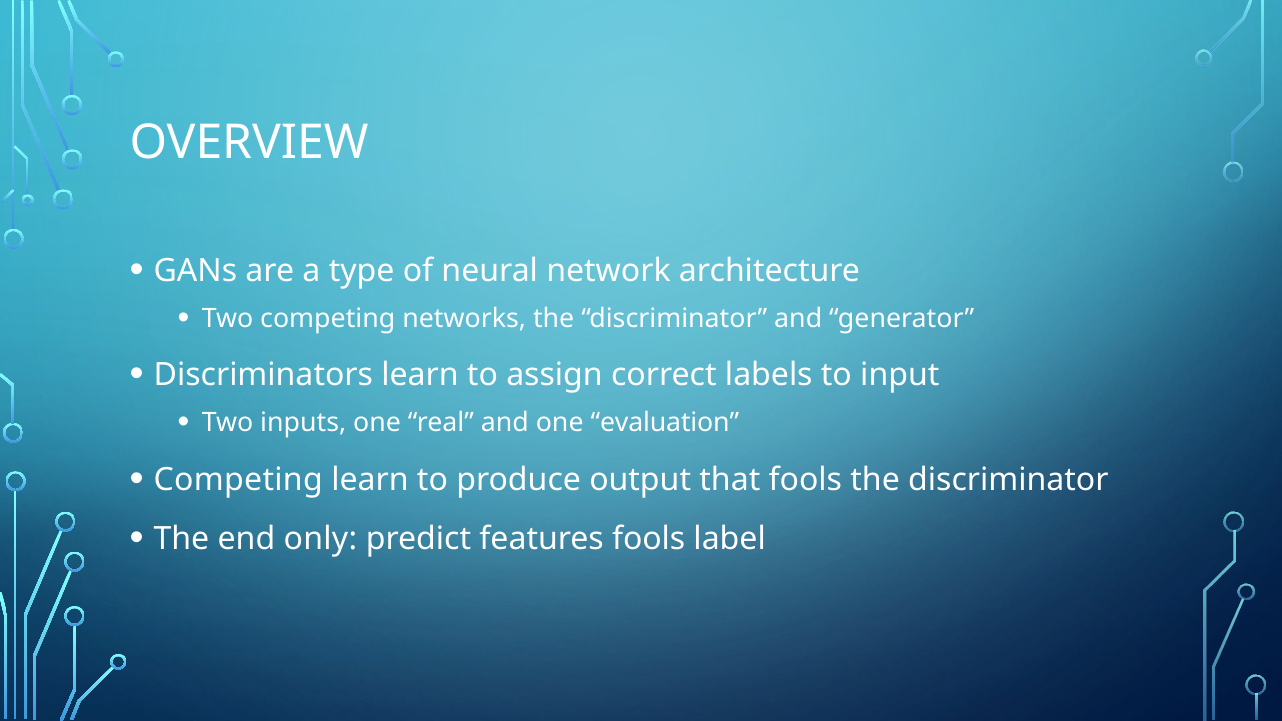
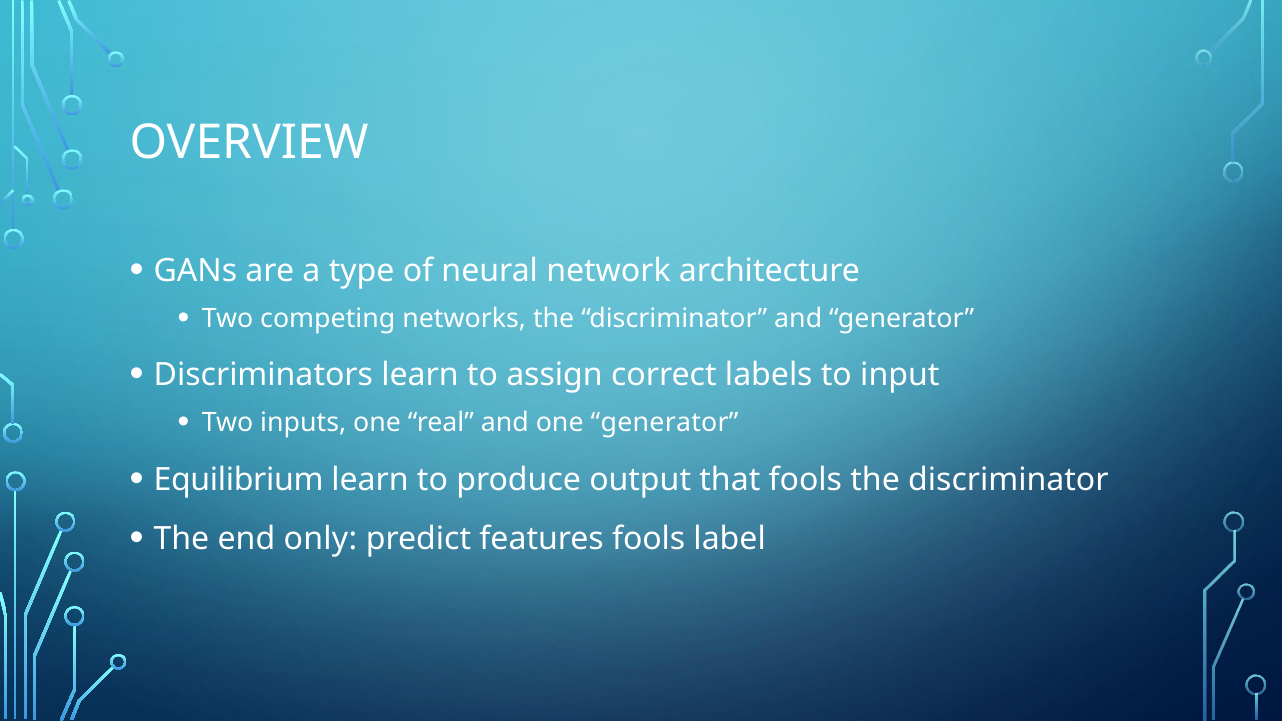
one evaluation: evaluation -> generator
Competing at (238, 480): Competing -> Equilibrium
